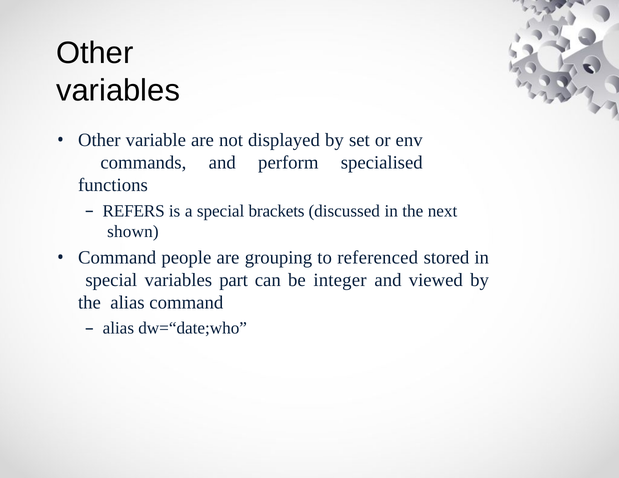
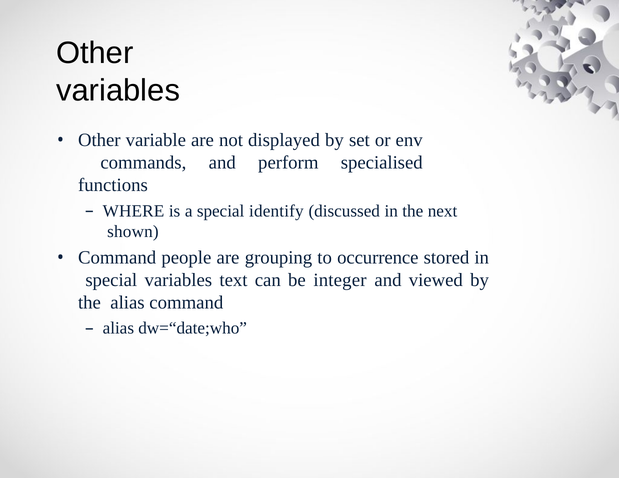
REFERS: REFERS -> WHERE
brackets: brackets -> identify
referenced: referenced -> occurrence
part: part -> text
